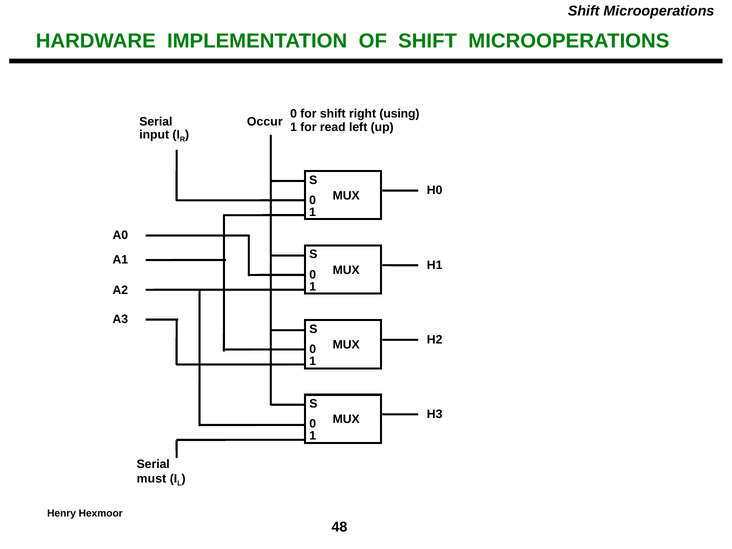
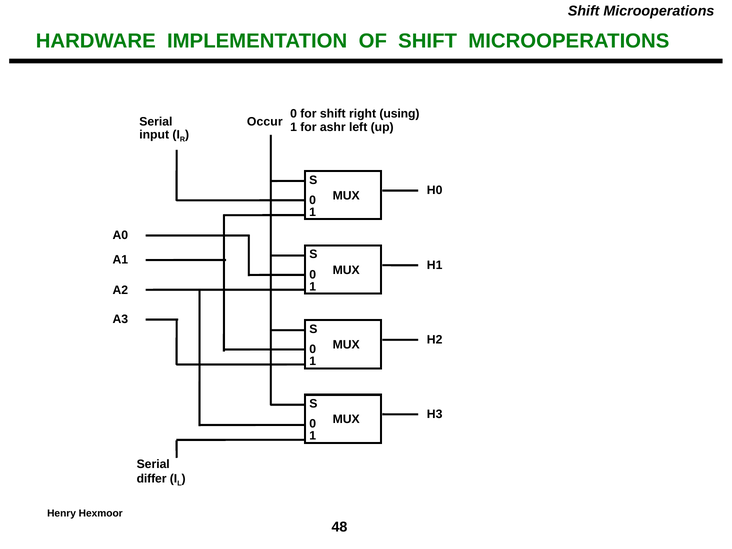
read: read -> ashr
must: must -> differ
